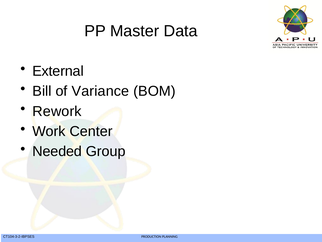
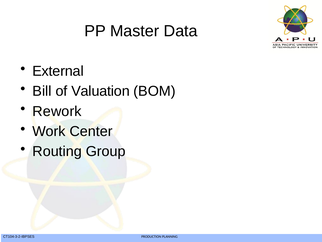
Variance: Variance -> Valuation
Needed: Needed -> Routing
